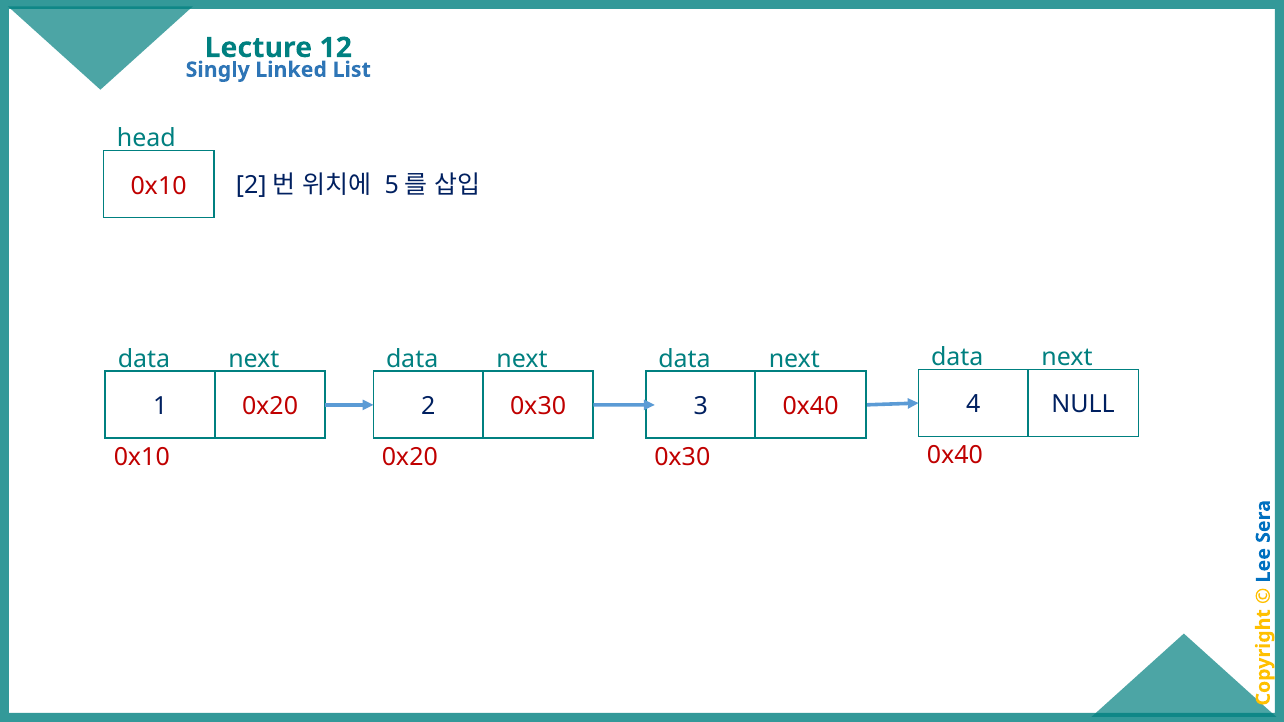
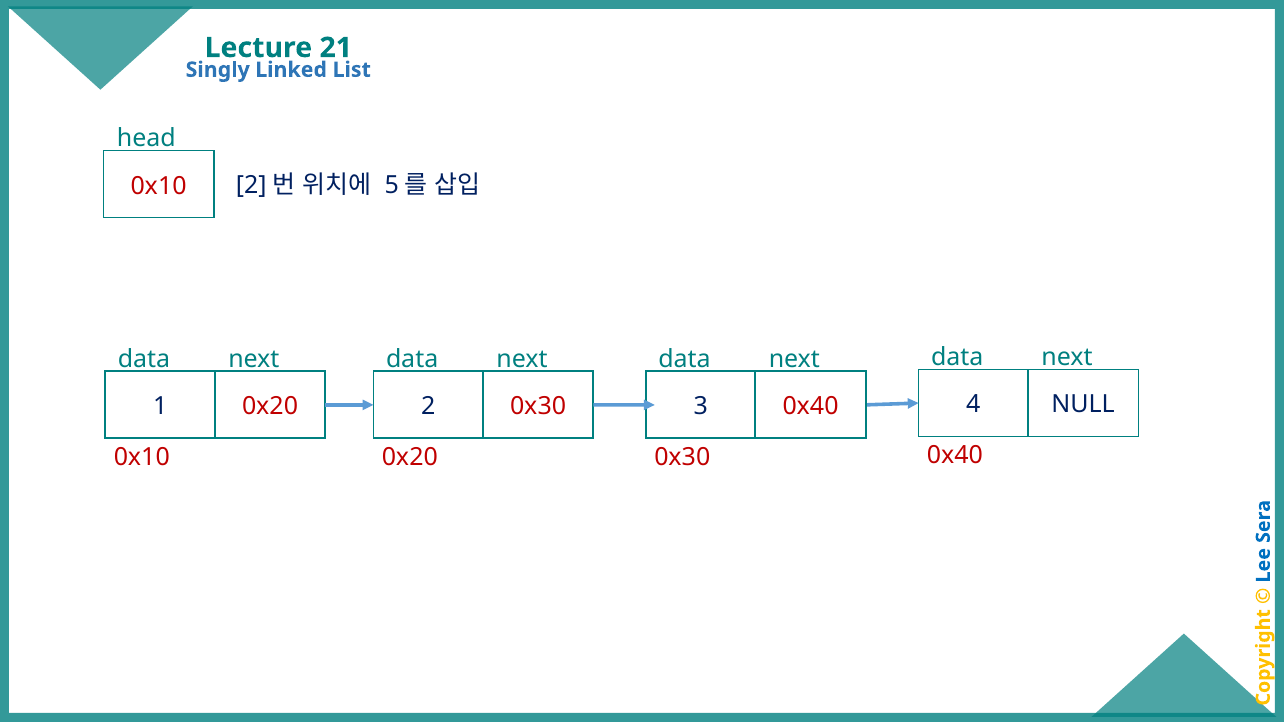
12: 12 -> 21
